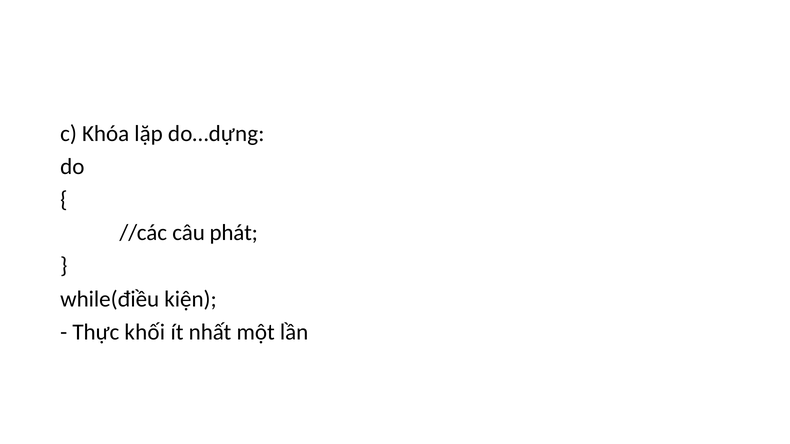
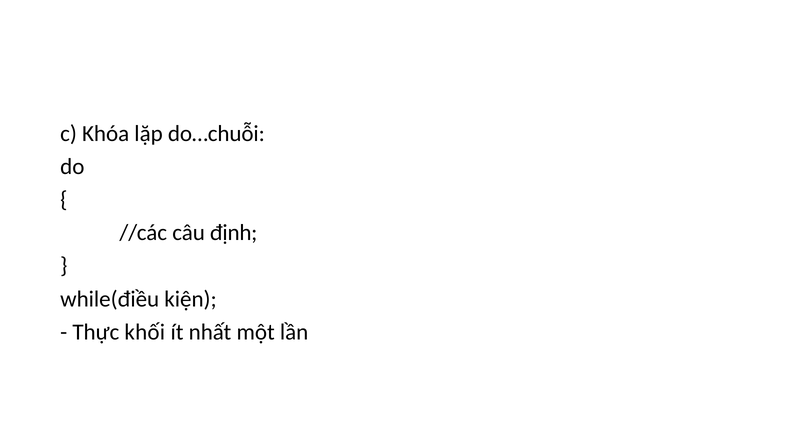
do…dựng: do…dựng -> do…chuỗi
phát: phát -> định
